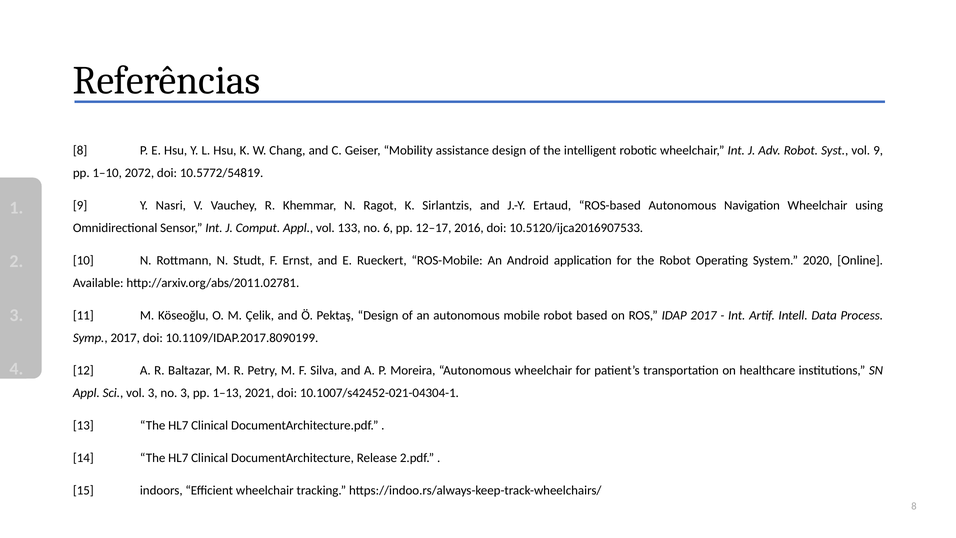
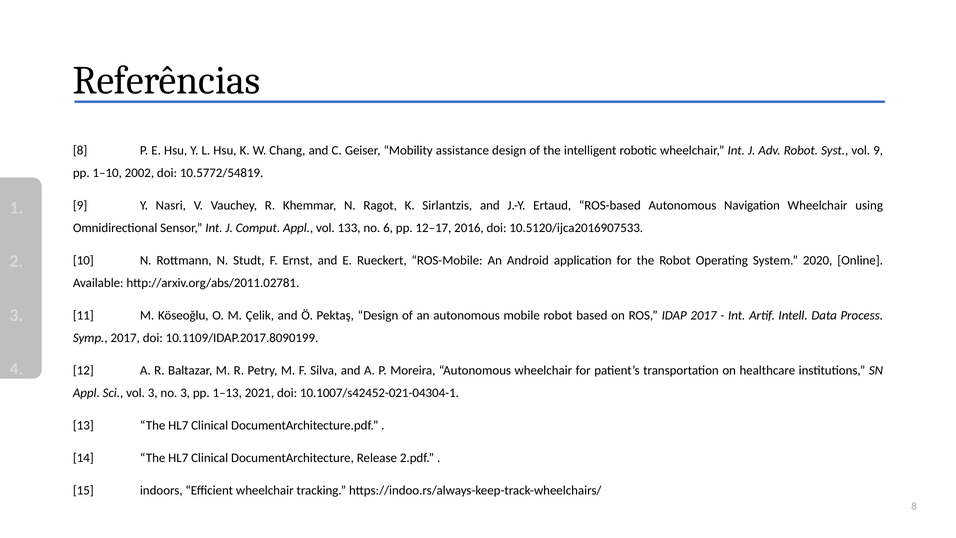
2072: 2072 -> 2002
